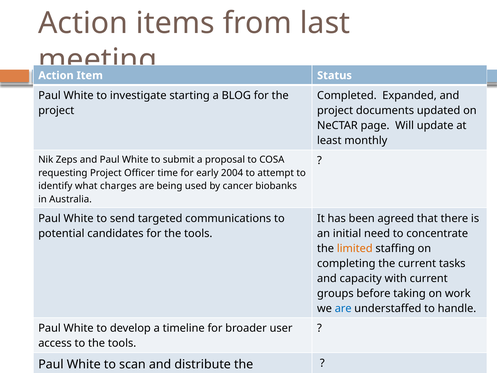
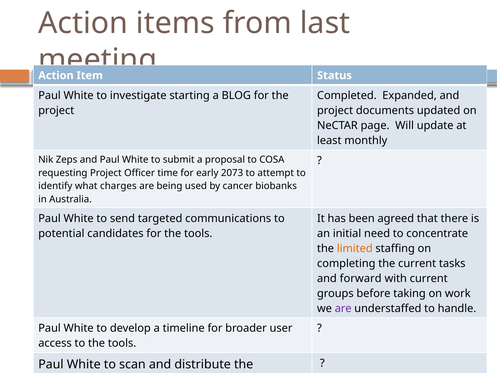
2004: 2004 -> 2073
capacity: capacity -> forward
are at (343, 308) colour: blue -> purple
